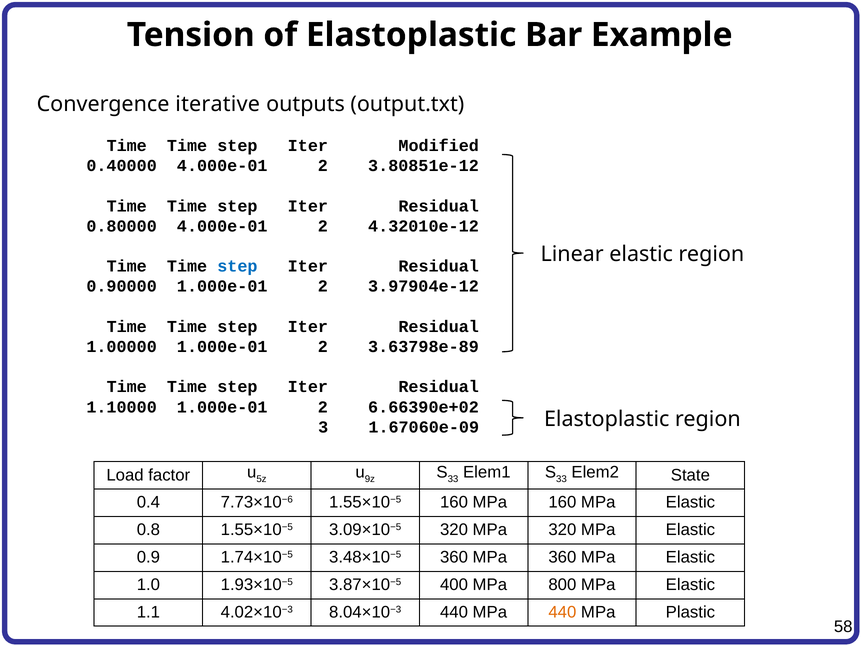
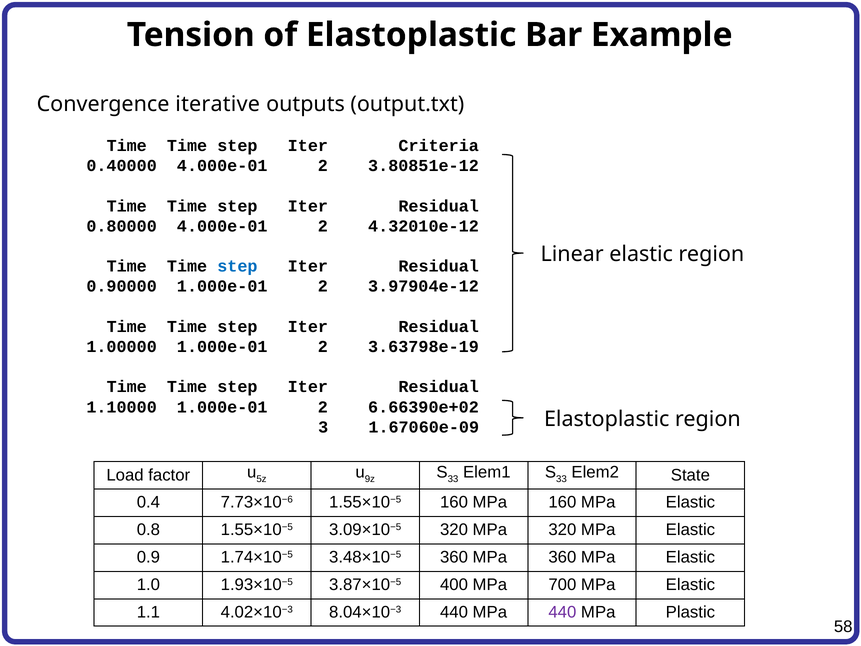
Modified: Modified -> Criteria
3.63798e-89: 3.63798e-89 -> 3.63798e-19
800: 800 -> 700
440 at (562, 612) colour: orange -> purple
